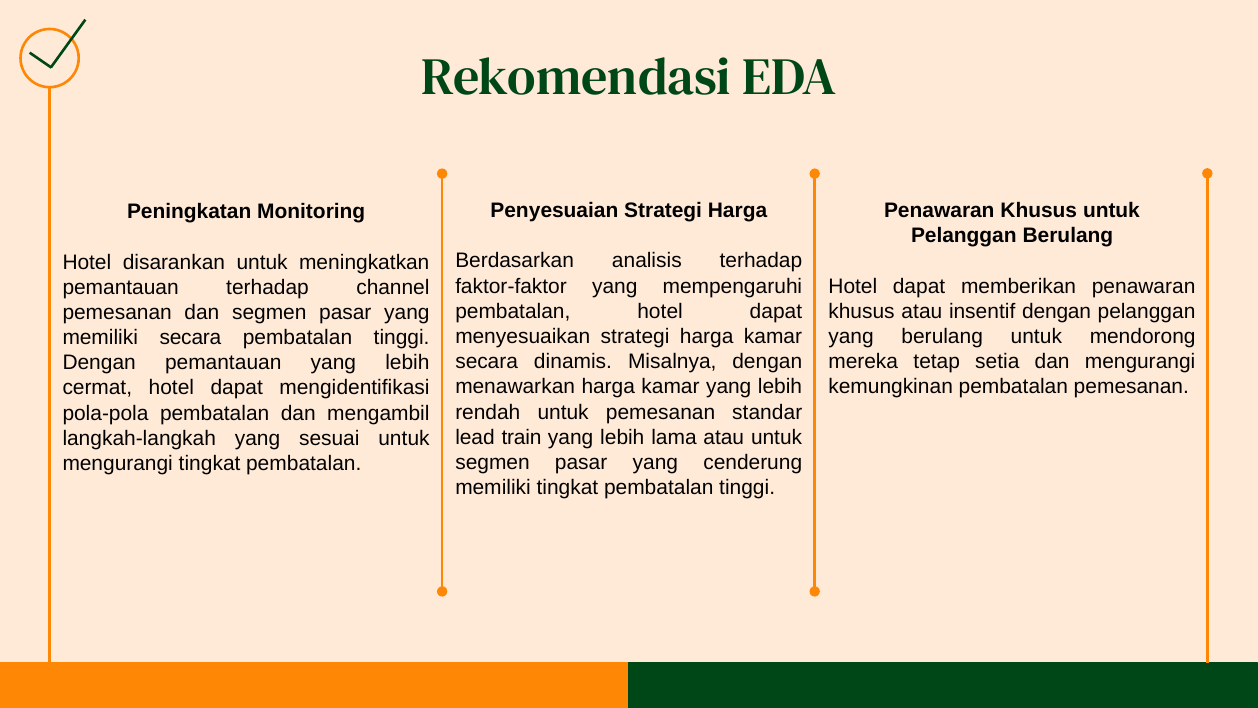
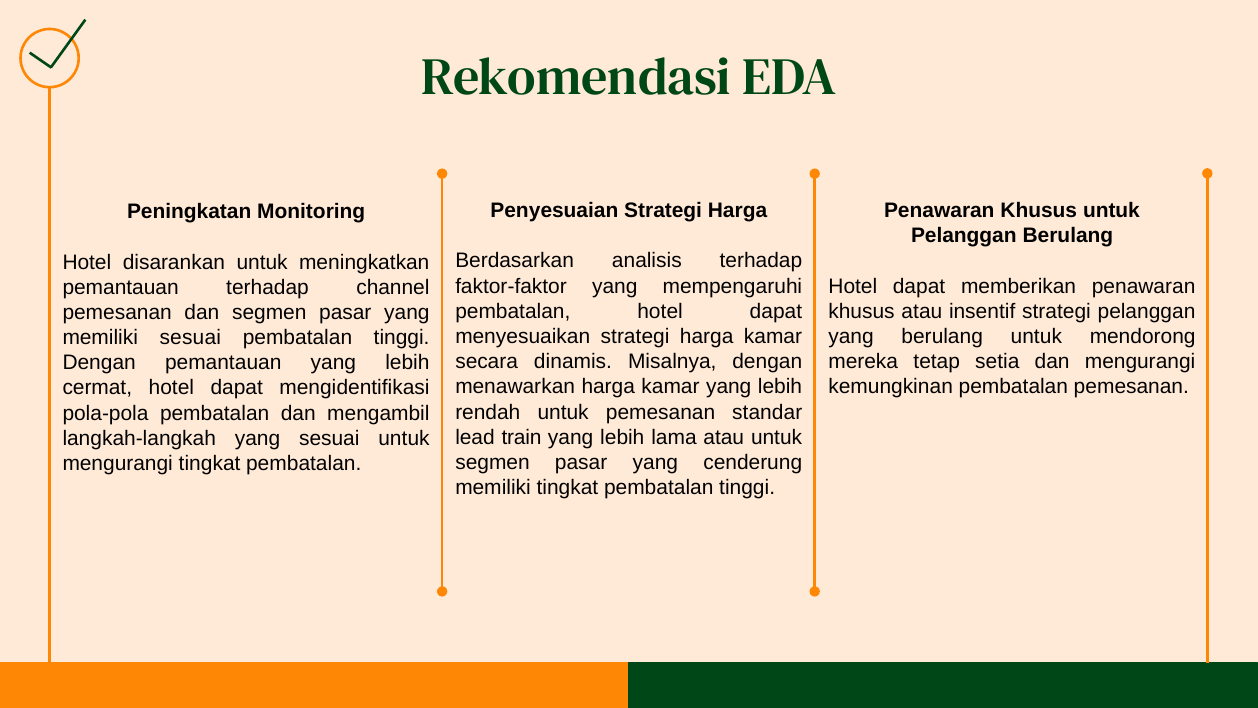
insentif dengan: dengan -> strategi
memiliki secara: secara -> sesuai
